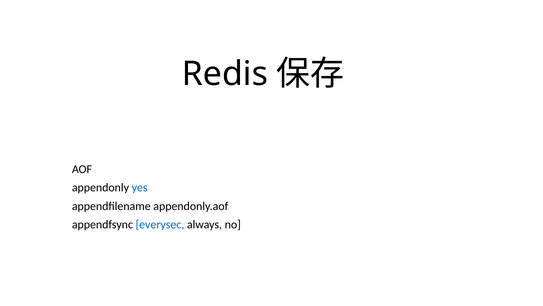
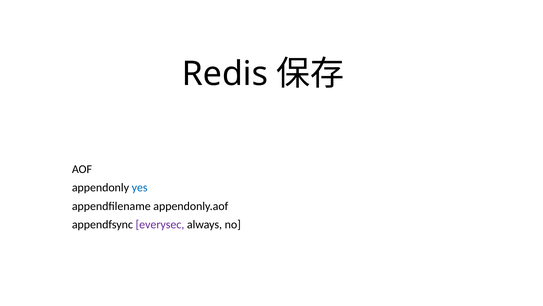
everysec colour: blue -> purple
